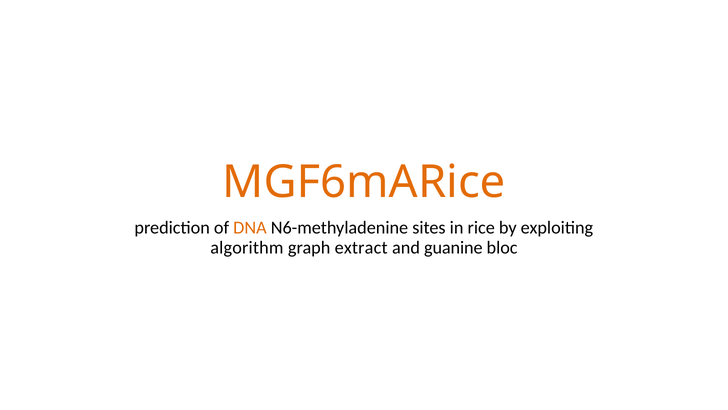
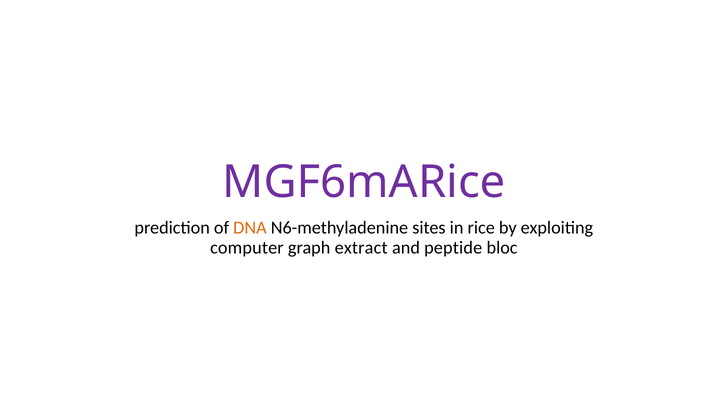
MGF6mARice colour: orange -> purple
algorithm: algorithm -> computer
guanine: guanine -> peptide
